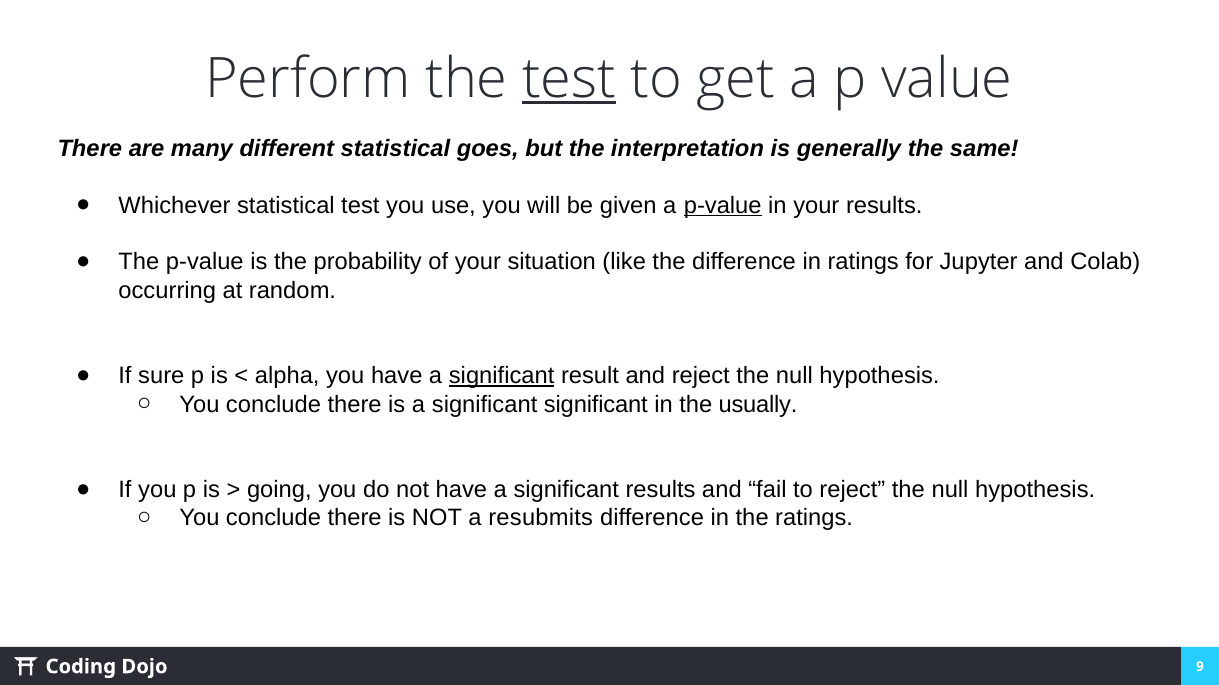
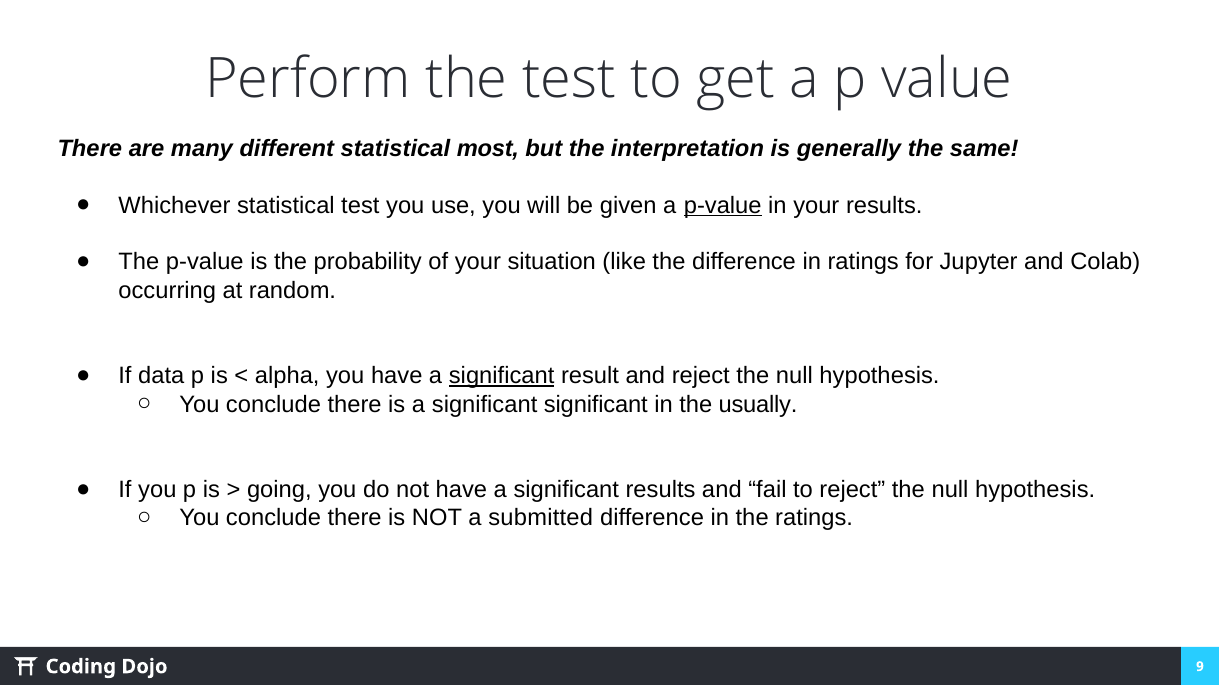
test at (569, 79) underline: present -> none
goes: goes -> most
sure: sure -> data
resubmits: resubmits -> submitted
